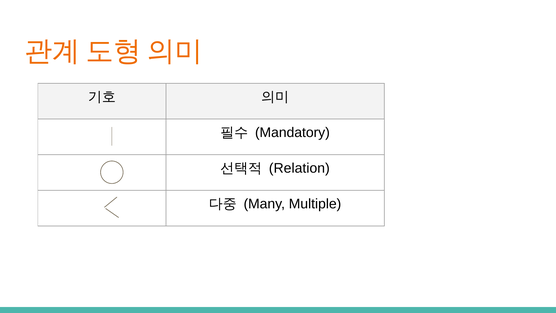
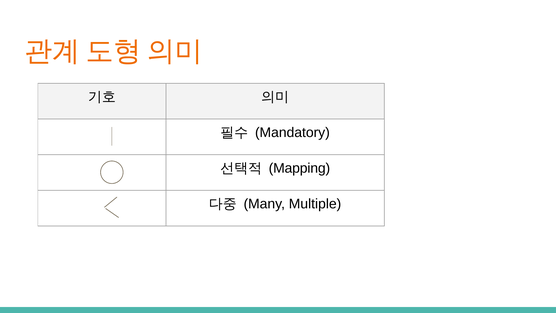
Relation: Relation -> Mapping
